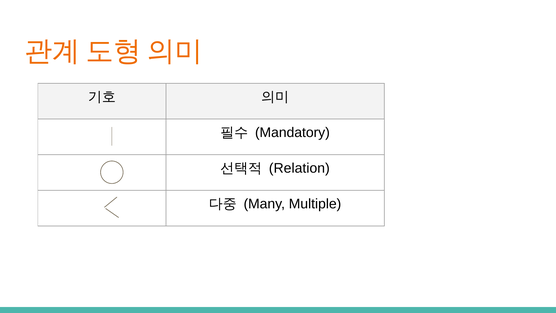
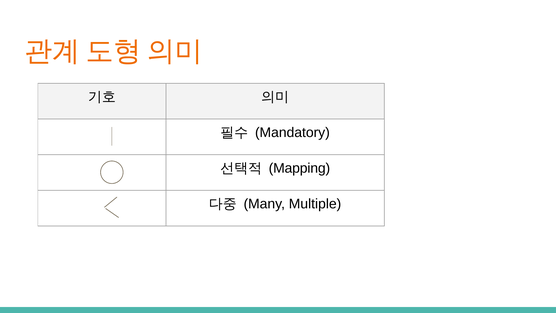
Relation: Relation -> Mapping
